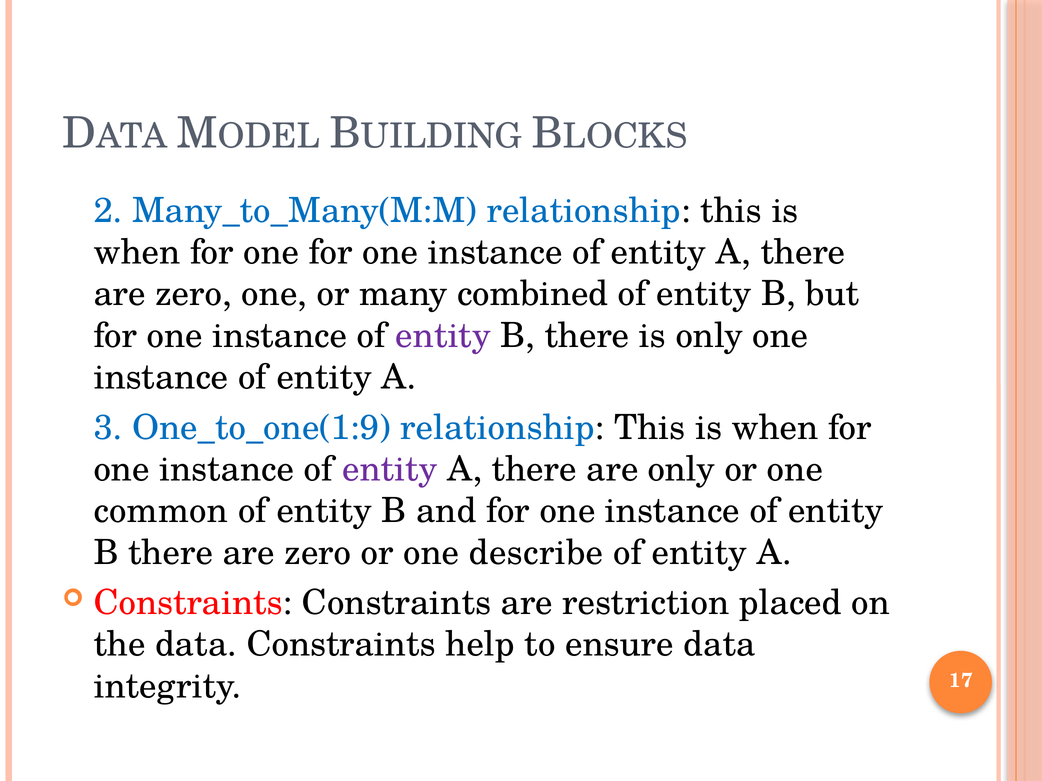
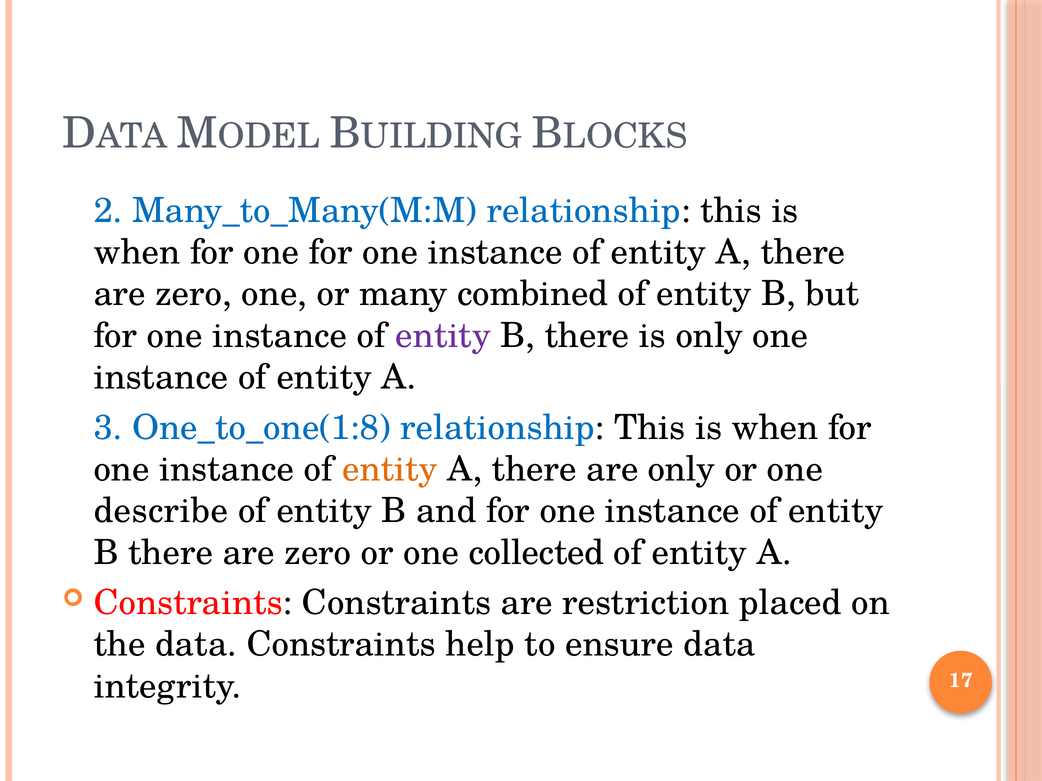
One_to_one(1:9: One_to_one(1:9 -> One_to_one(1:8
entity at (390, 470) colour: purple -> orange
common: common -> describe
describe: describe -> collected
